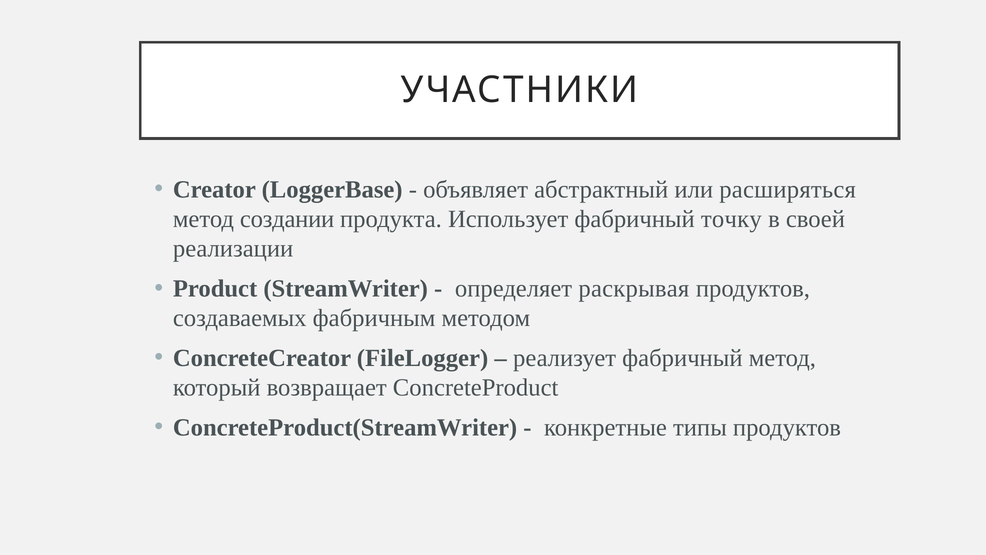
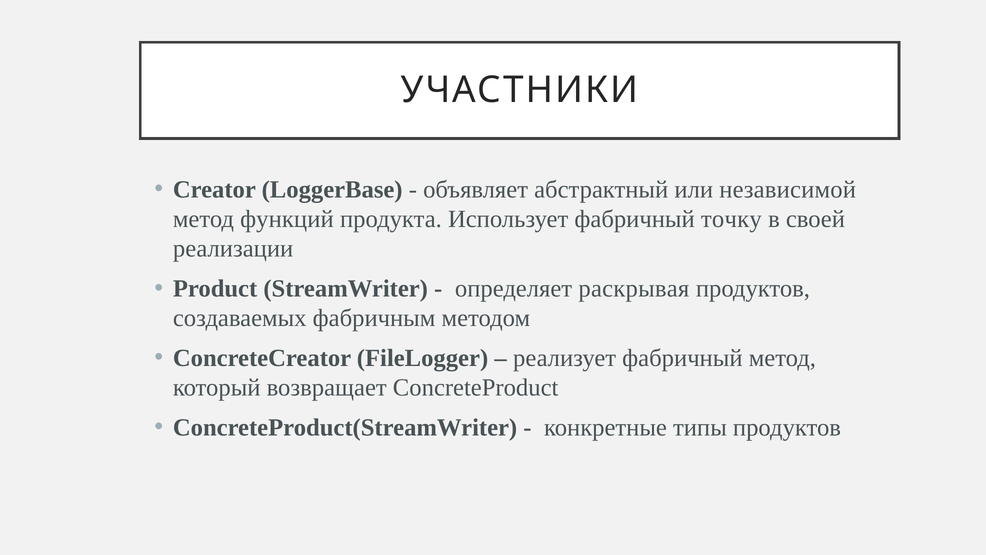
расширяться: расширяться -> независимой
создании: создании -> функций
